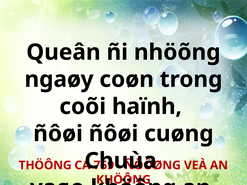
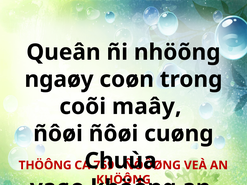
haïnh: haïnh -> maây
